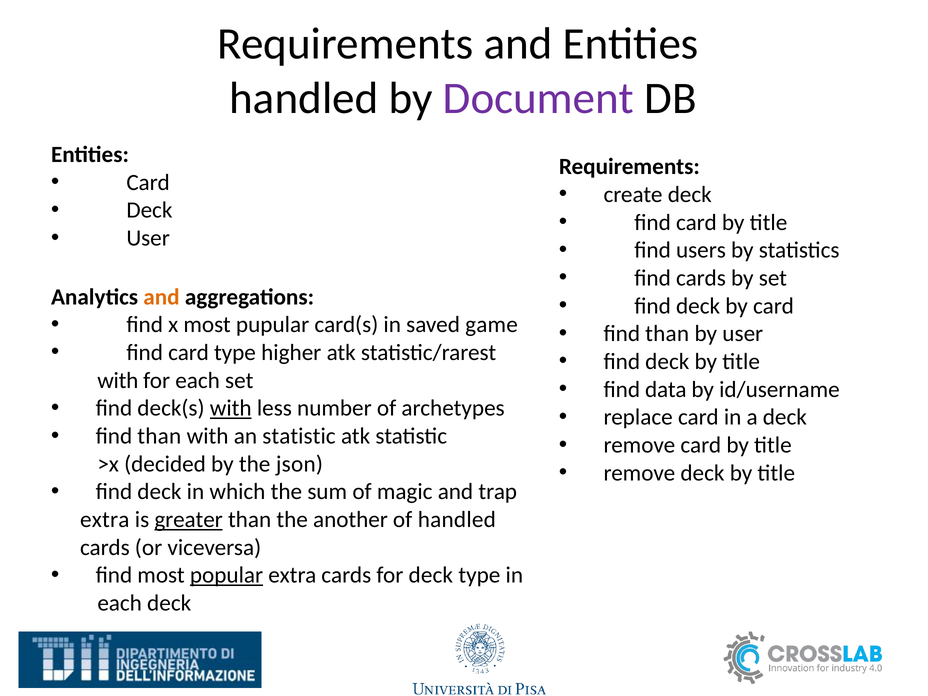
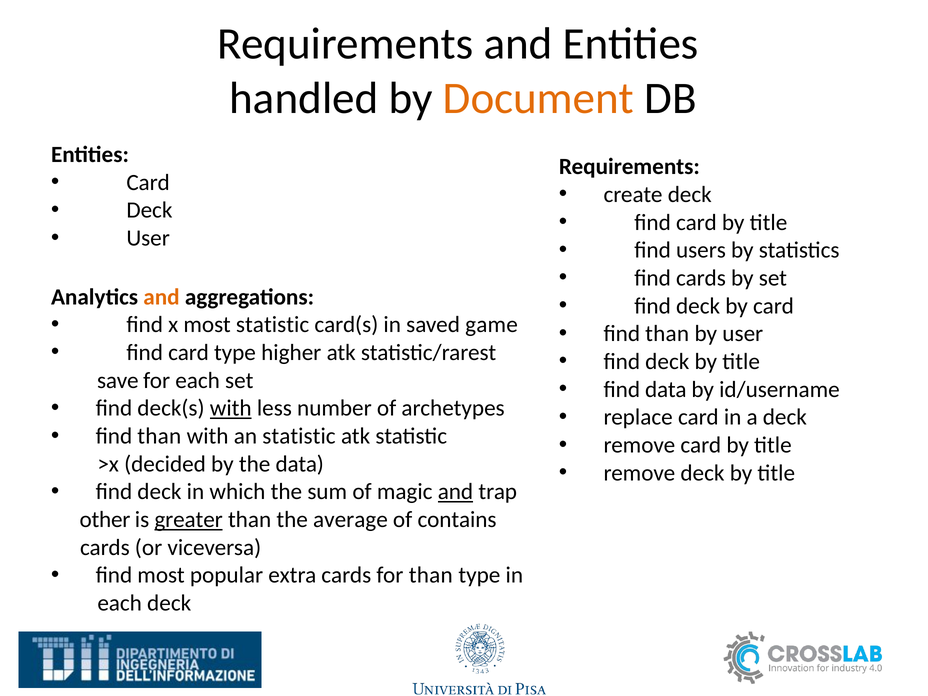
Document colour: purple -> orange
most pupular: pupular -> statistic
with at (118, 380): with -> save
the json: json -> data
and at (455, 492) underline: none -> present
extra at (105, 520): extra -> other
another: another -> average
of handled: handled -> contains
popular underline: present -> none
for deck: deck -> than
